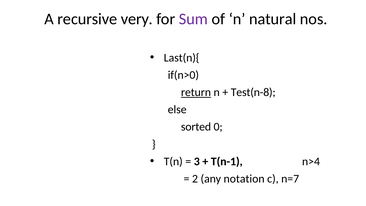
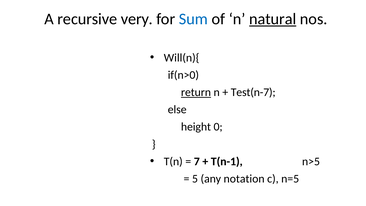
Sum colour: purple -> blue
natural underline: none -> present
Last(n){: Last(n){ -> Will(n){
Test(n-8: Test(n-8 -> Test(n-7
sorted: sorted -> height
3: 3 -> 7
n>4: n>4 -> n>5
2: 2 -> 5
n=7: n=7 -> n=5
